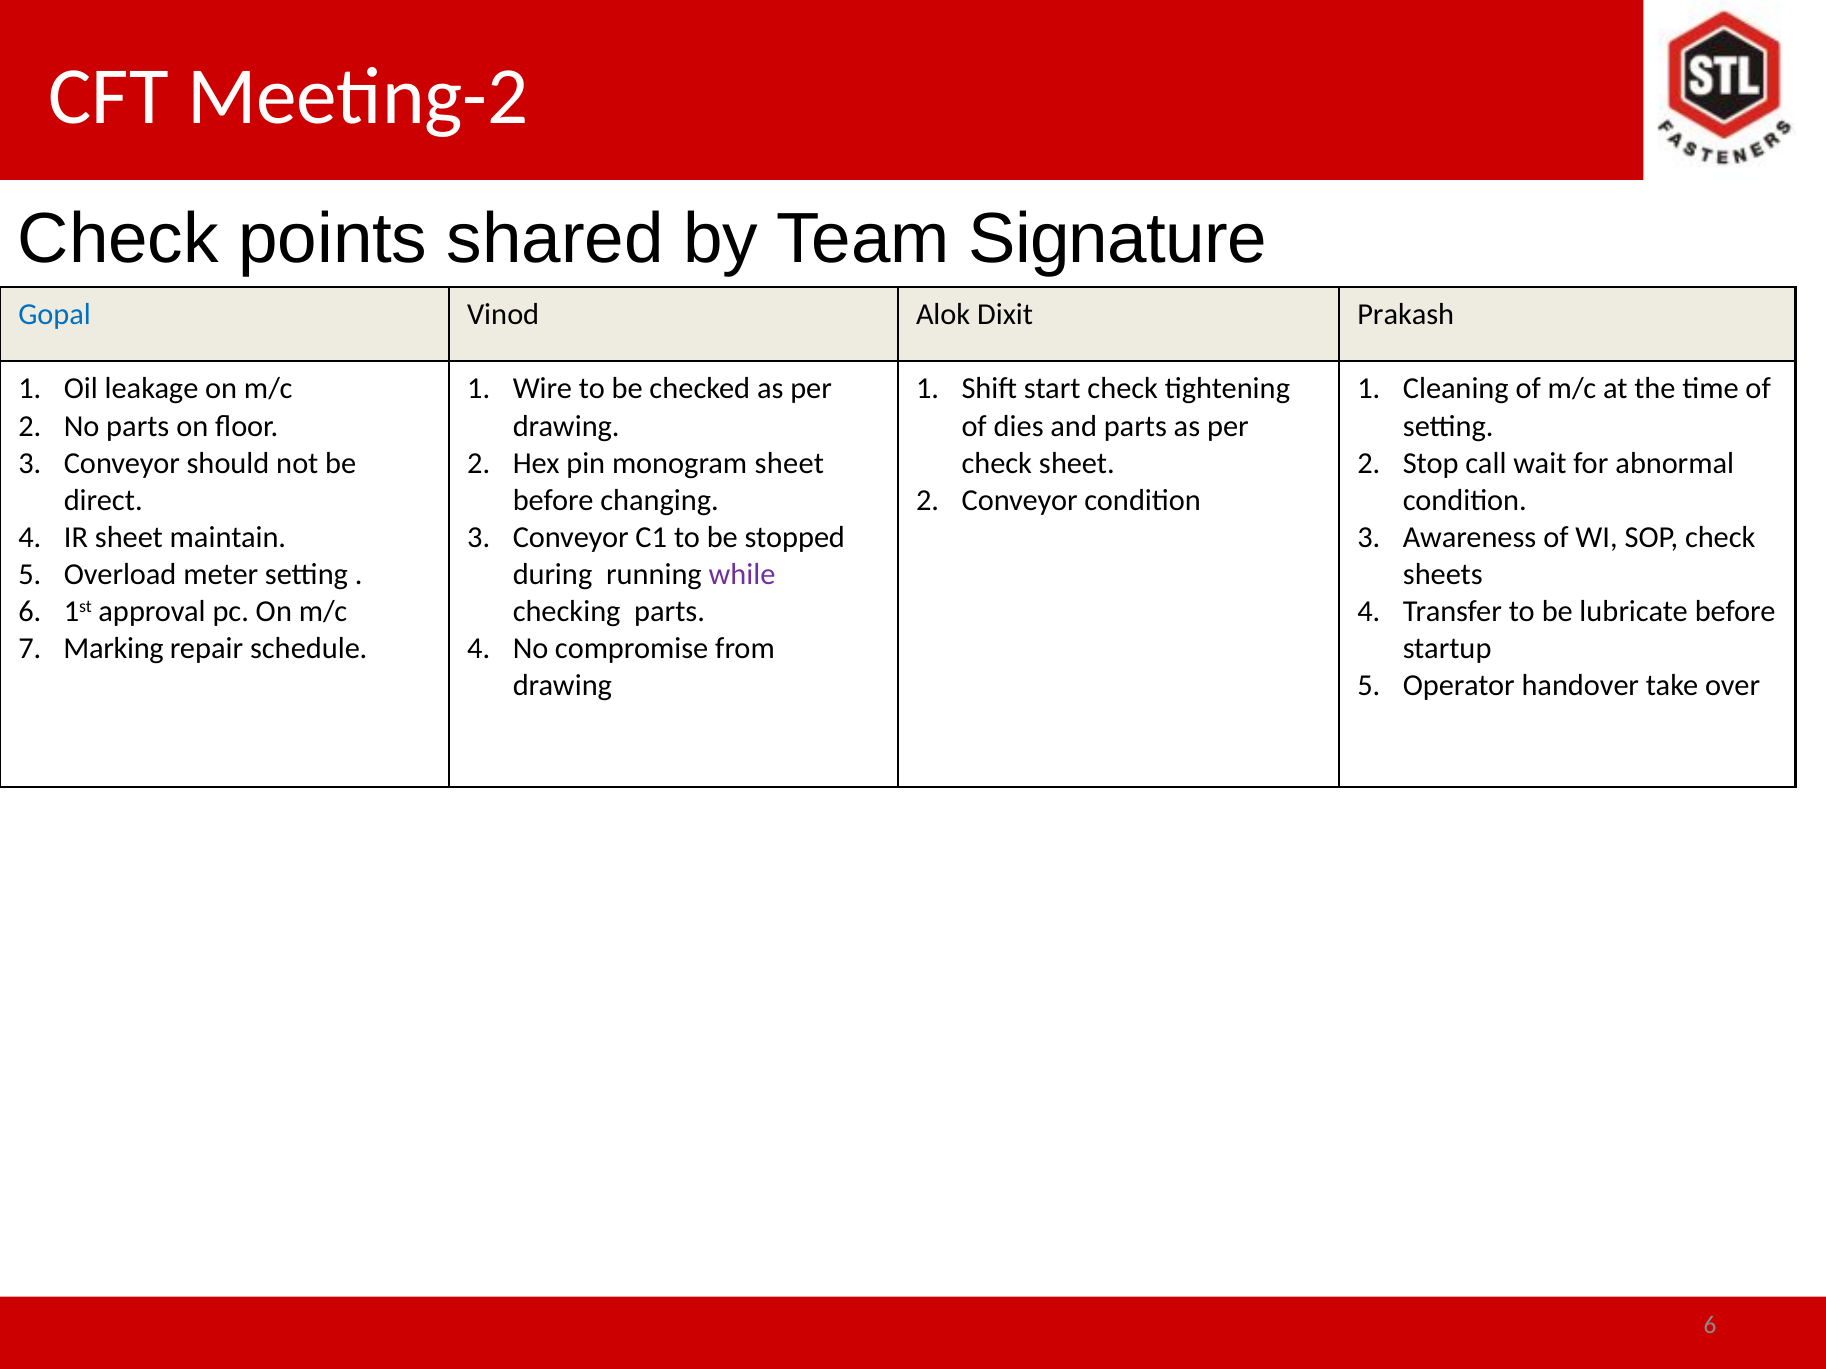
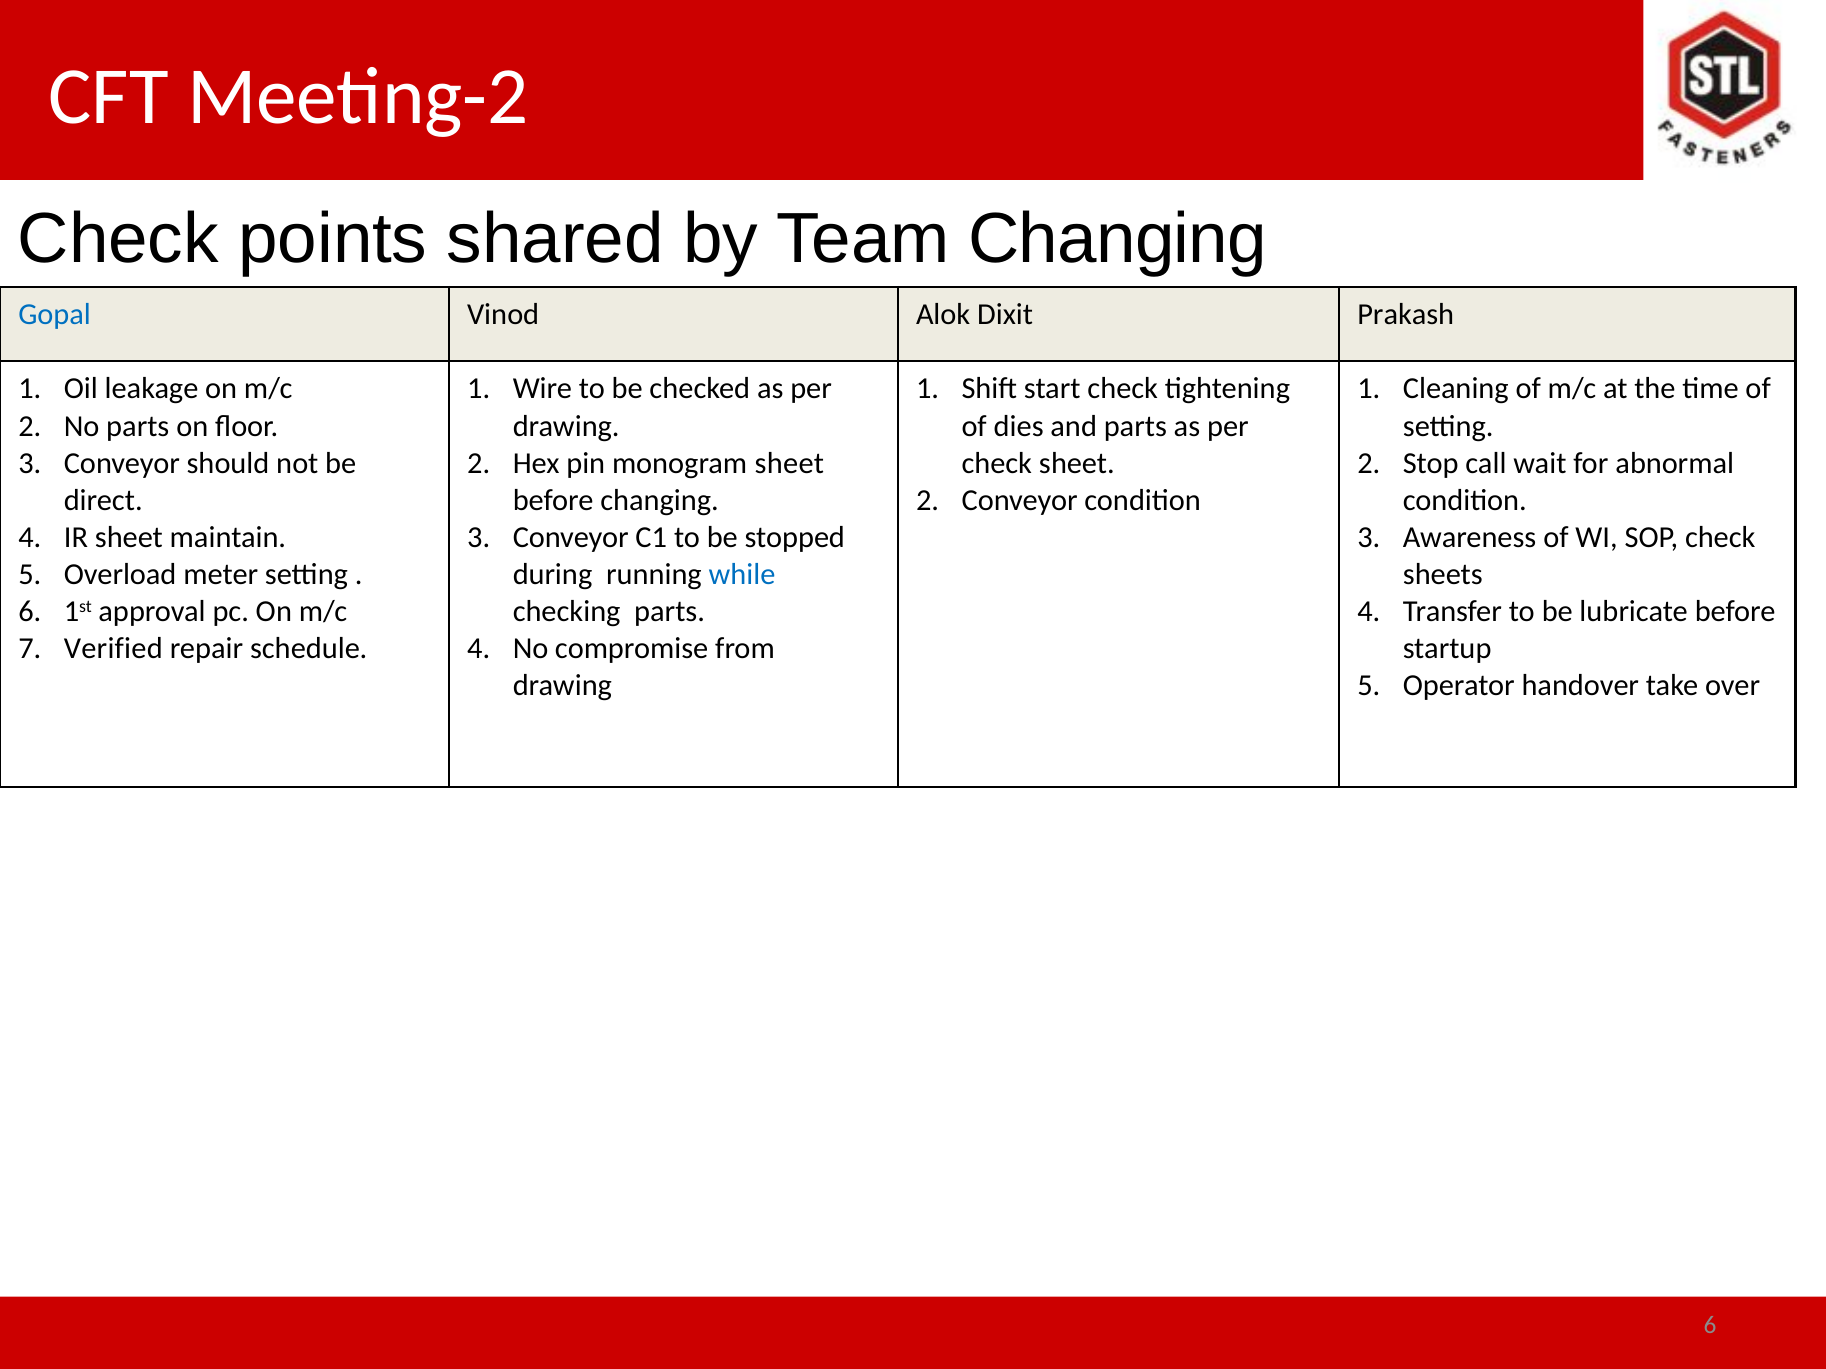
Team Signature: Signature -> Changing
while colour: purple -> blue
Marking: Marking -> Verified
